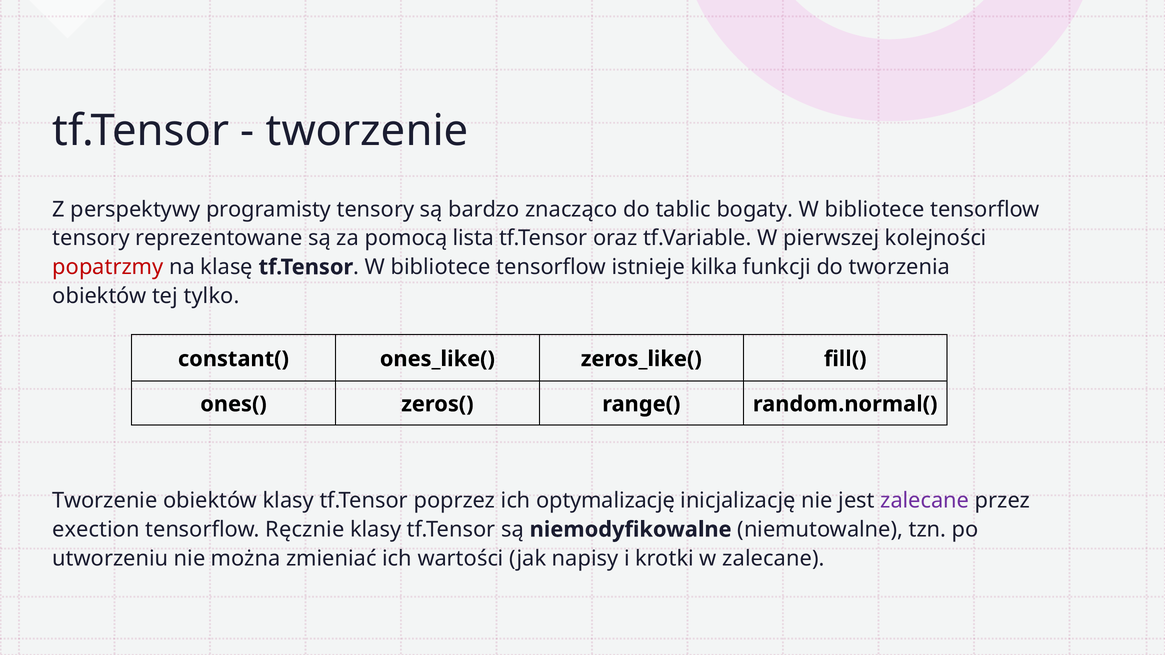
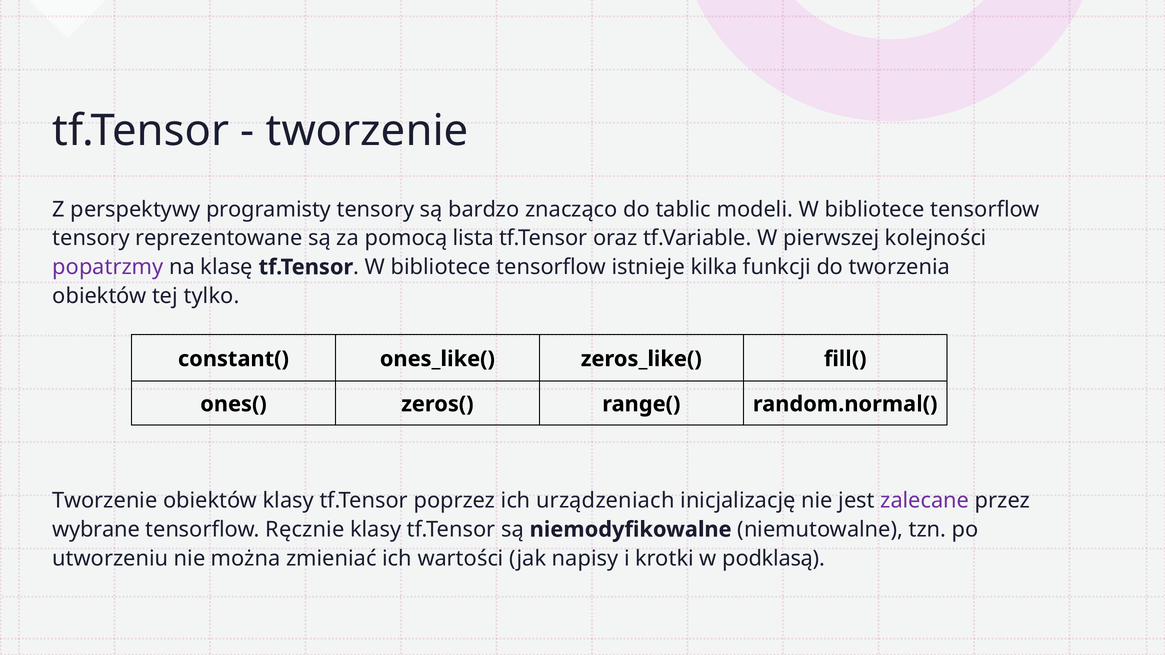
bogaty: bogaty -> modeli
popatrzmy colour: red -> purple
optymalizację: optymalizację -> urządzeniach
exection: exection -> wybrane
w zalecane: zalecane -> podklasą
